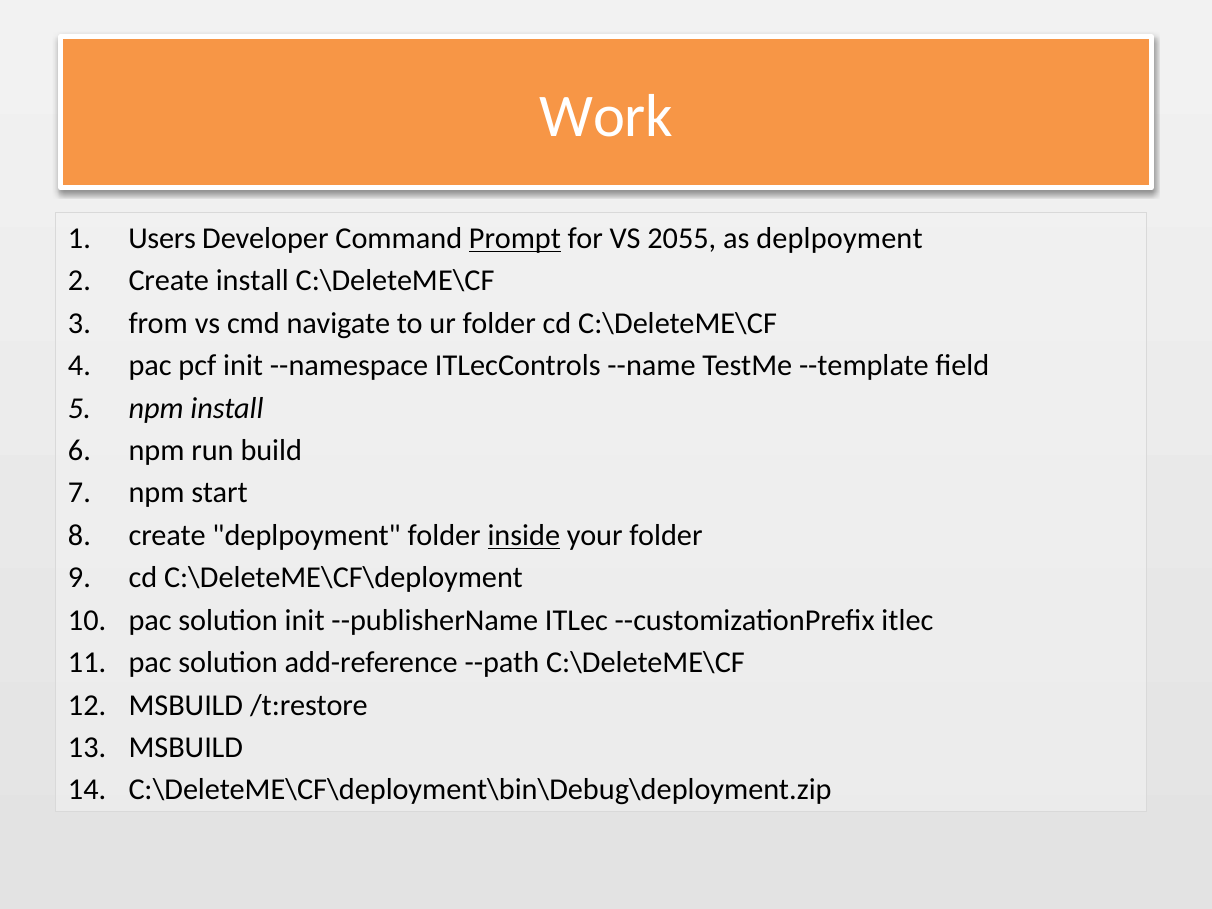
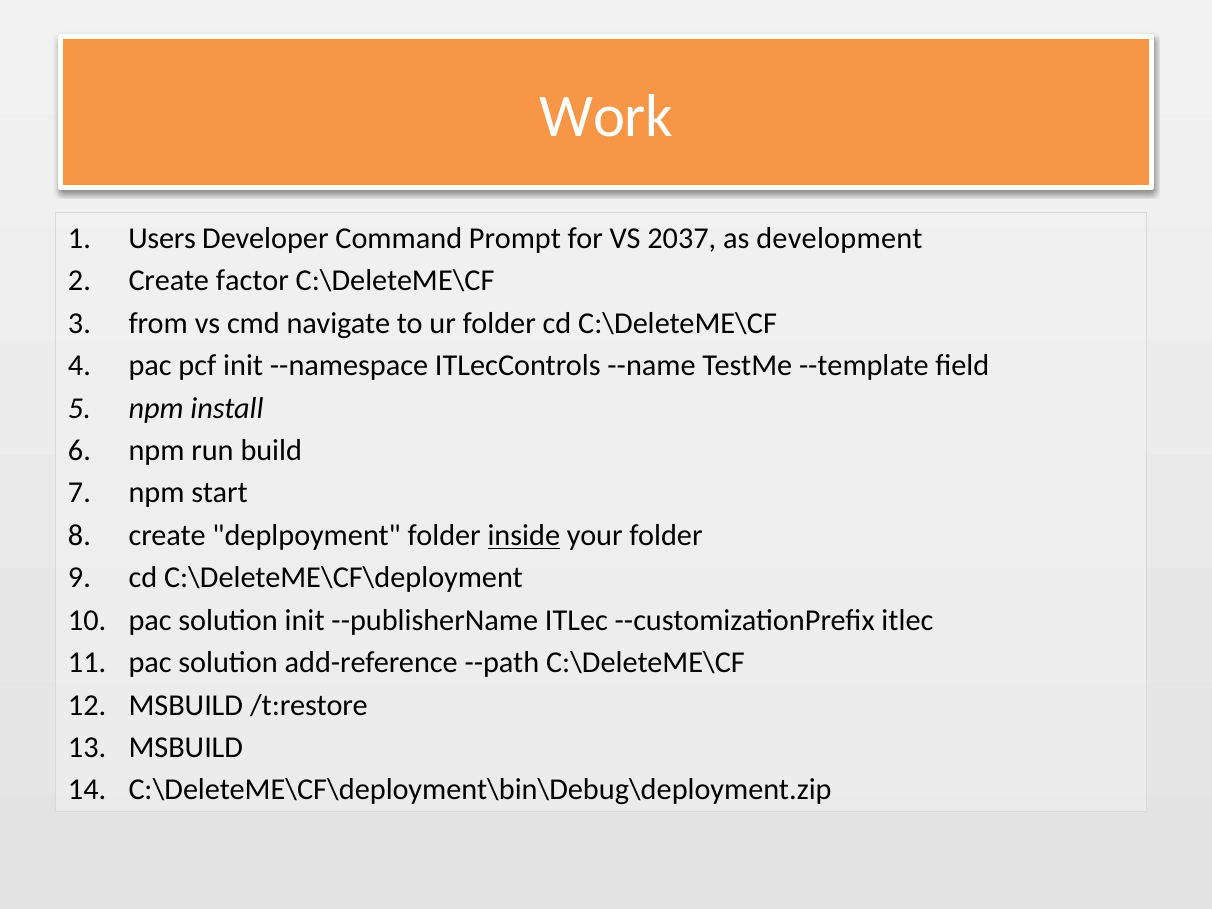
Prompt underline: present -> none
2055: 2055 -> 2037
as deplpoyment: deplpoyment -> development
Create install: install -> factor
